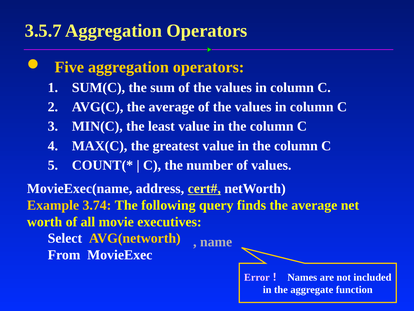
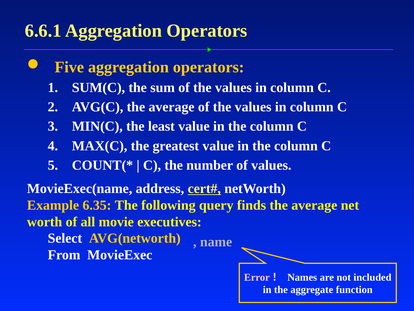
3.5.7: 3.5.7 -> 6.6.1
3.74: 3.74 -> 6.35
